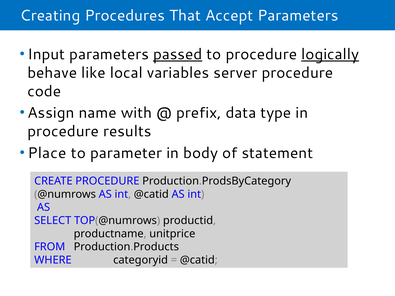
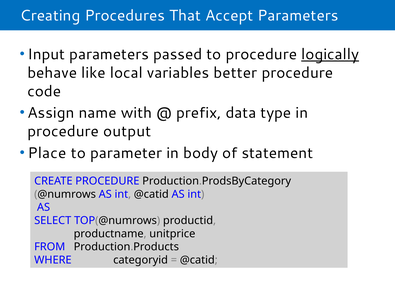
passed underline: present -> none
server: server -> better
results: results -> output
